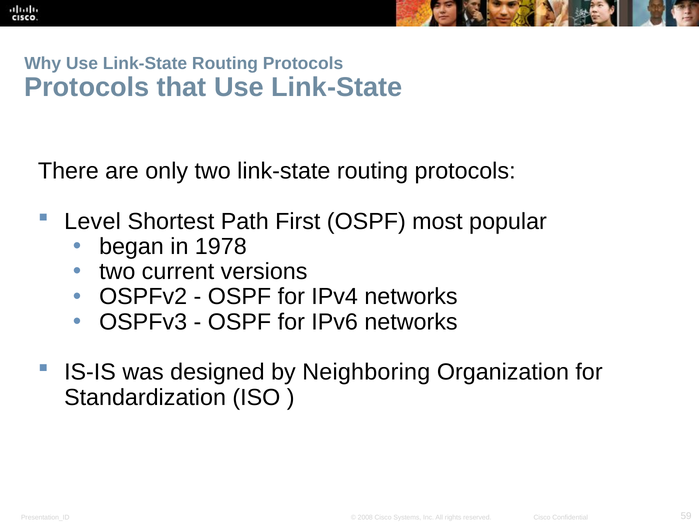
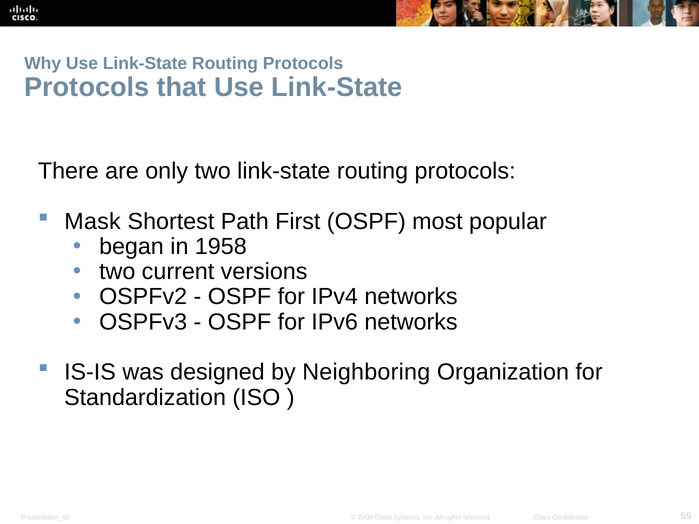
Level: Level -> Mask
1978: 1978 -> 1958
